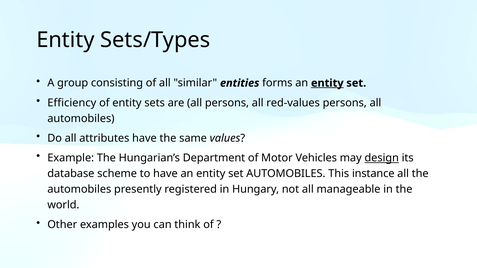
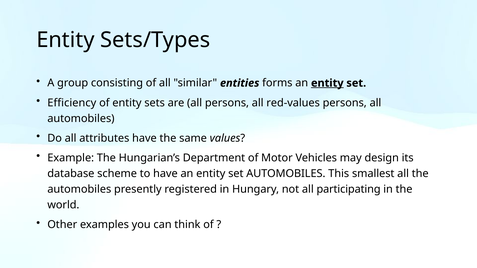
design underline: present -> none
instance: instance -> smallest
manageable: manageable -> participating
